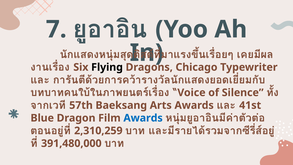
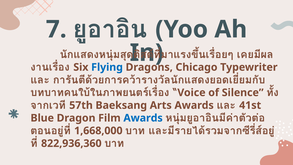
Flying colour: black -> blue
2,310,259: 2,310,259 -> 1,668,000
391,480,000: 391,480,000 -> 822,936,360
